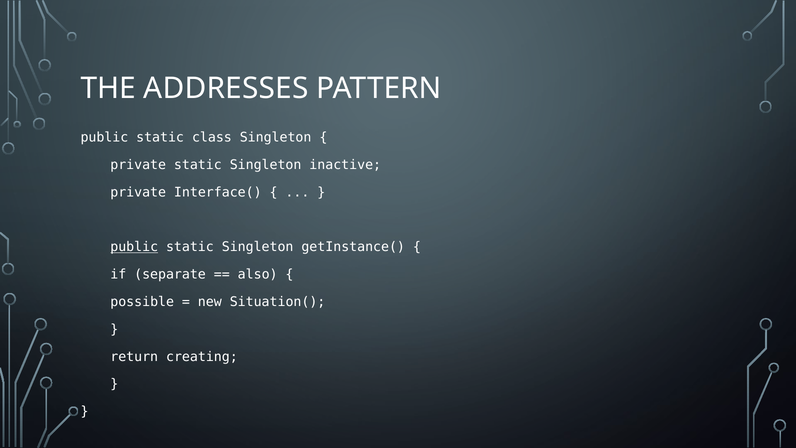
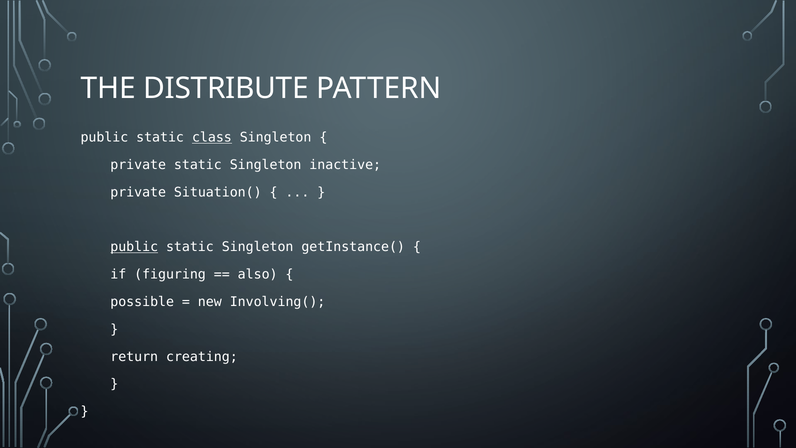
ADDRESSES: ADDRESSES -> DISTRIBUTE
class underline: none -> present
Interface(: Interface( -> Situation(
separate: separate -> figuring
Situation(: Situation( -> Involving(
